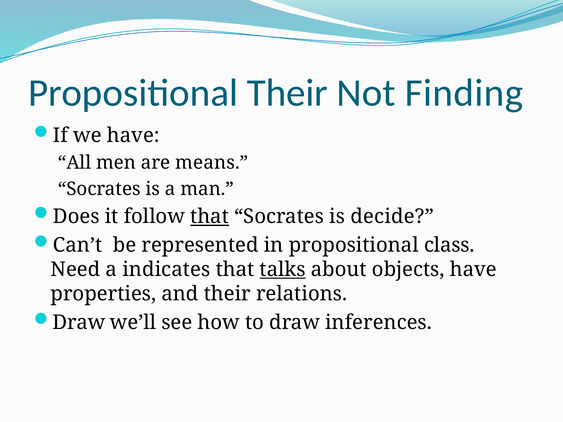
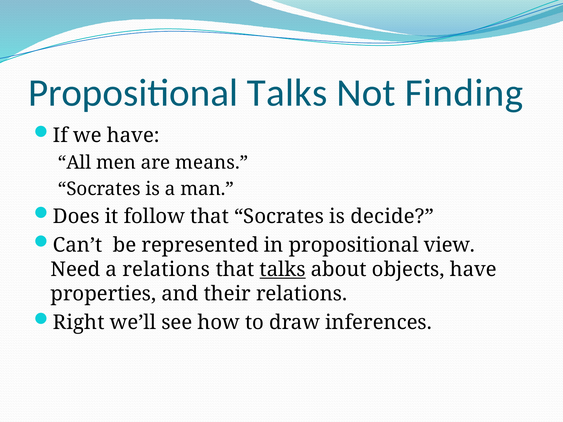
Propositional Their: Their -> Talks
that at (210, 217) underline: present -> none
class: class -> view
a indicates: indicates -> relations
Draw at (79, 323): Draw -> Right
